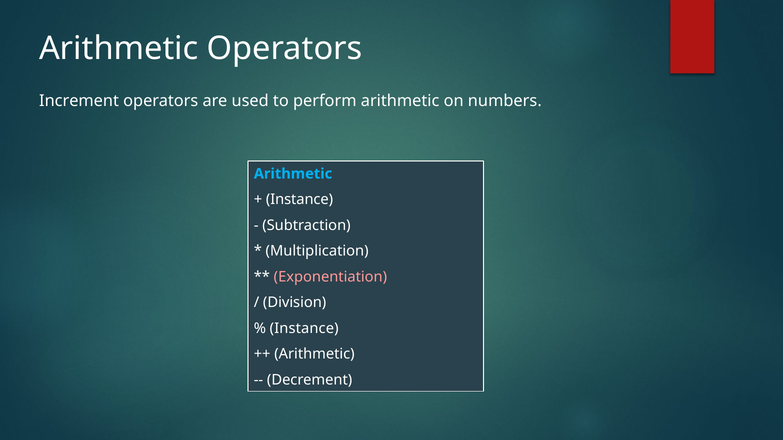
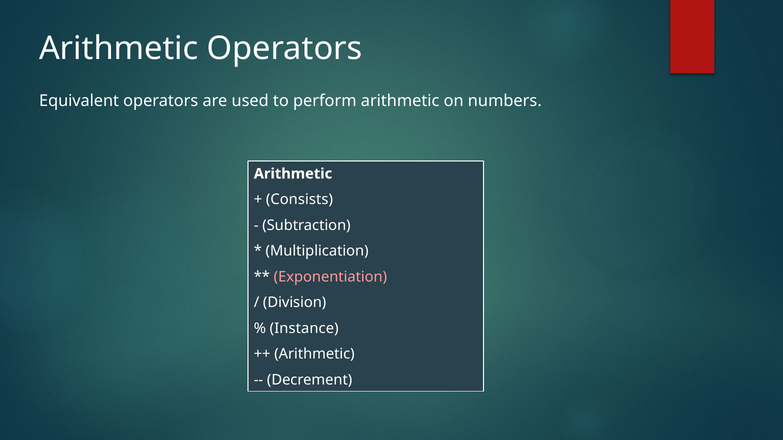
Increment: Increment -> Equivalent
Arithmetic at (293, 174) colour: light blue -> white
Instance at (300, 200): Instance -> Consists
